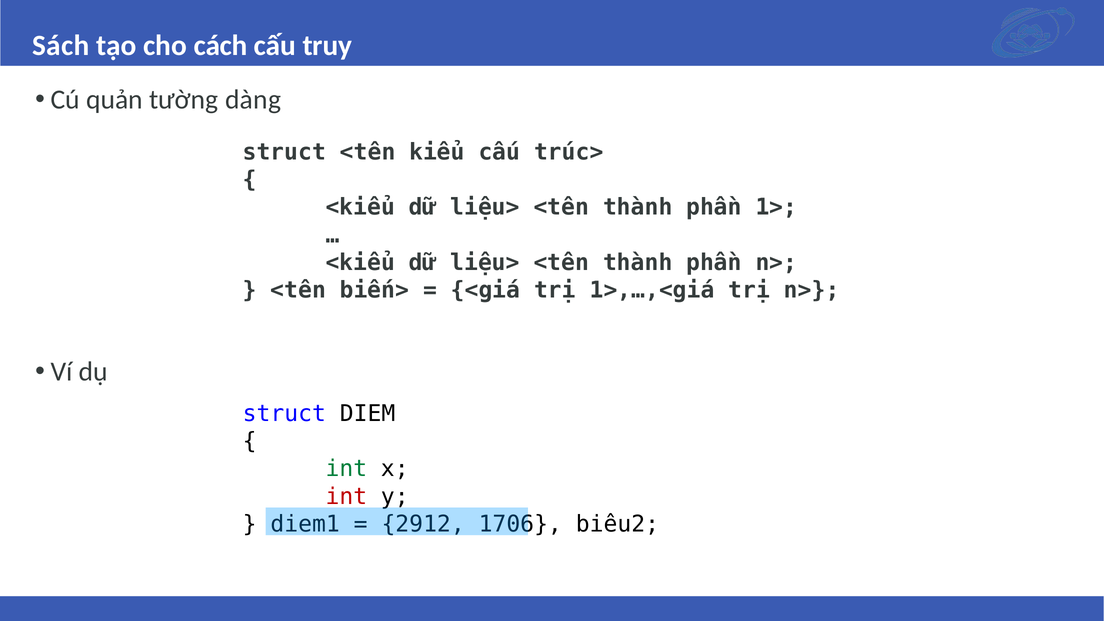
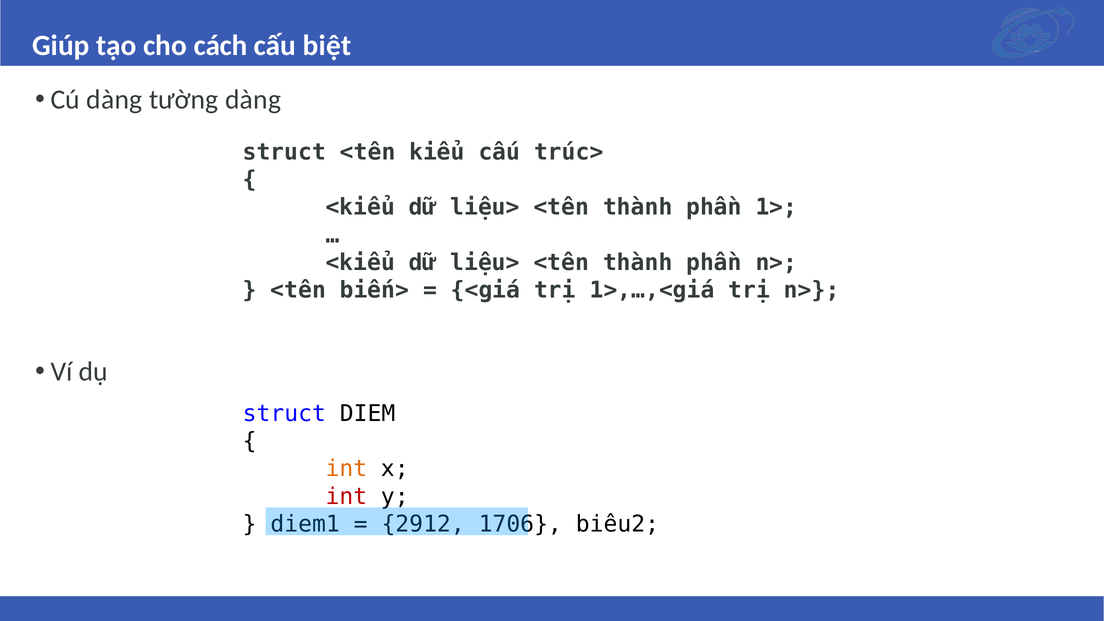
Sách: Sách -> Giúp
truy: truy -> biệt
Cú quản: quản -> dàng
int at (346, 469) colour: green -> orange
